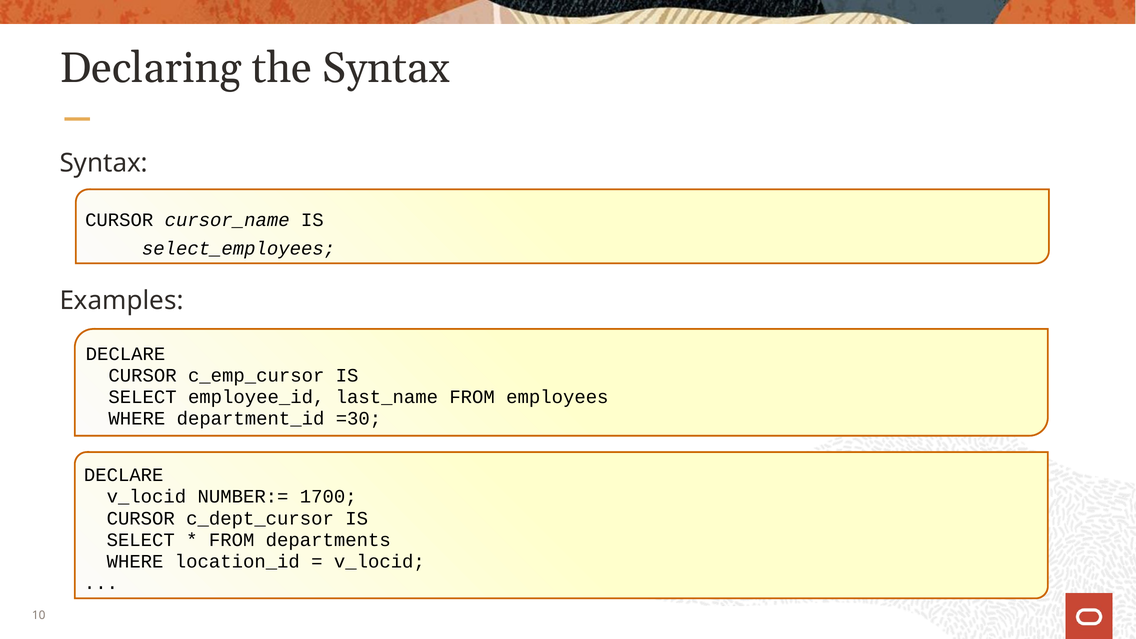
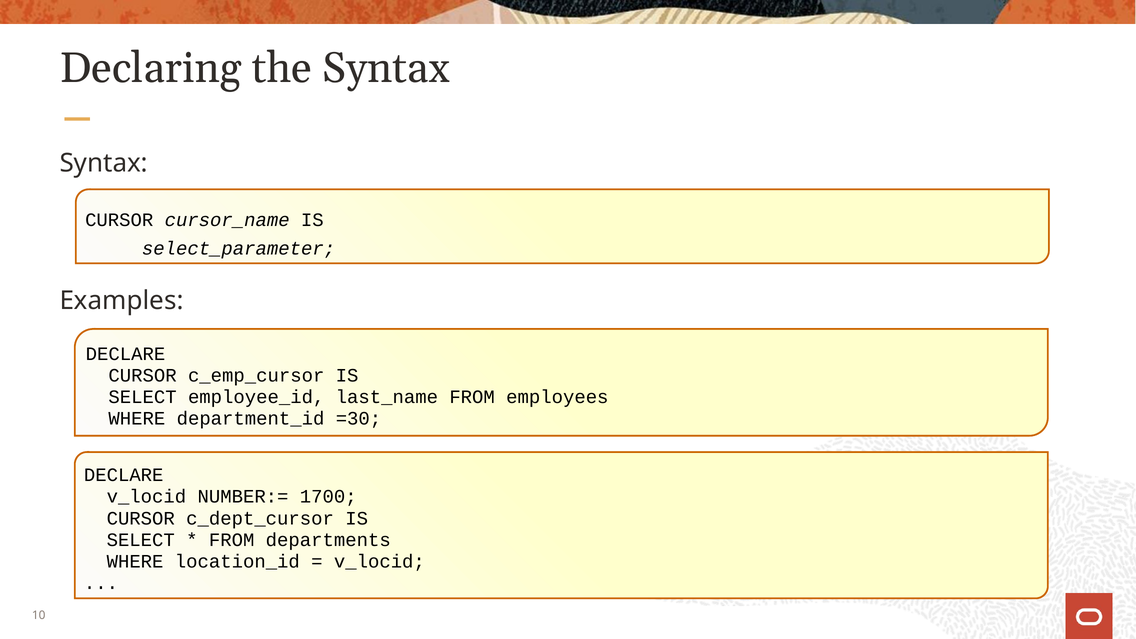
select_employees: select_employees -> select_parameter
